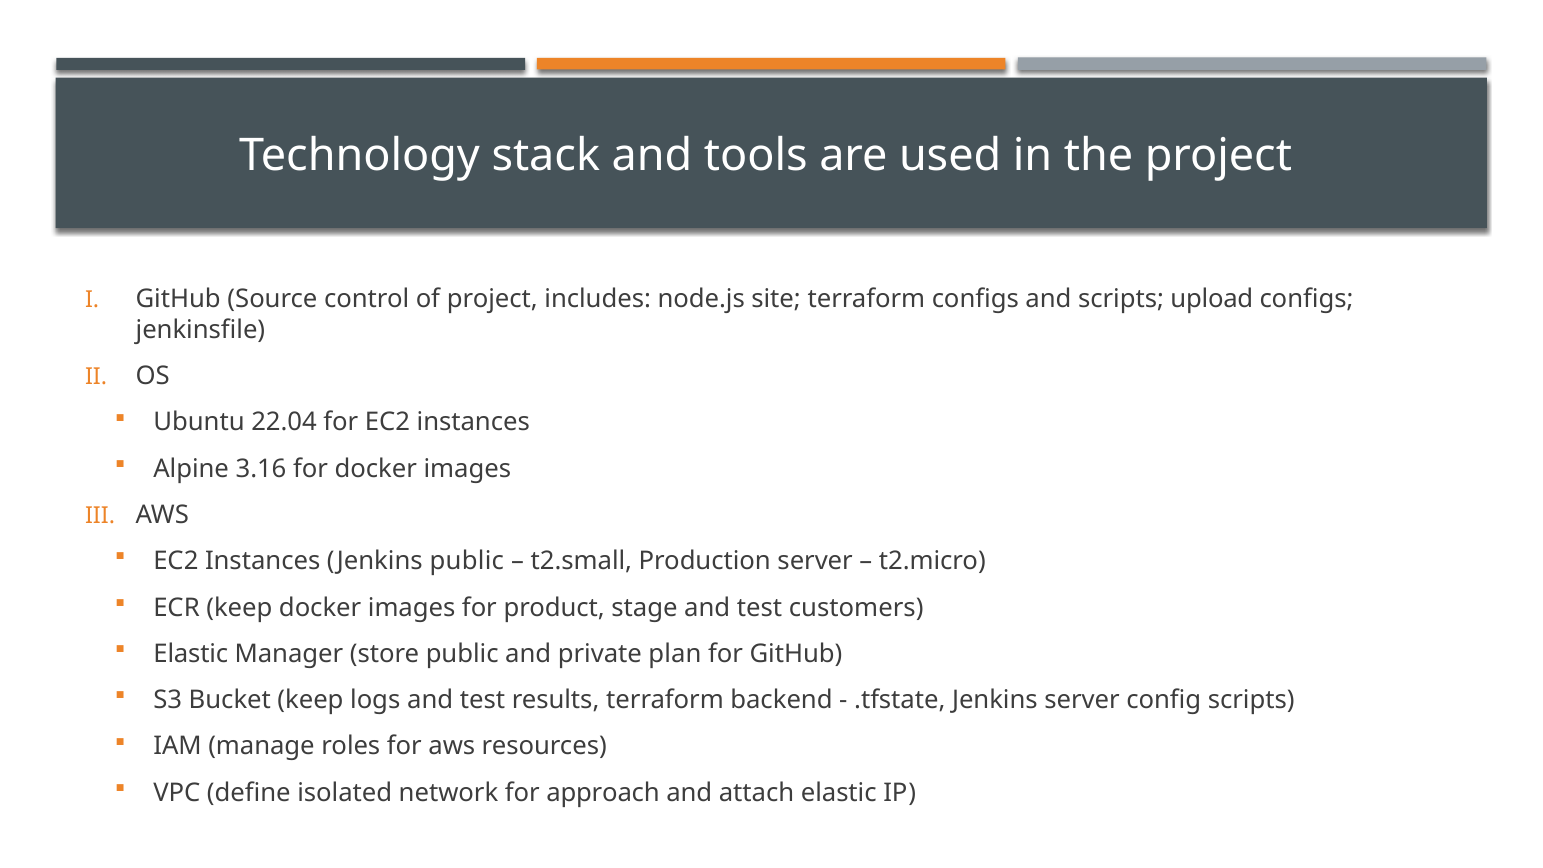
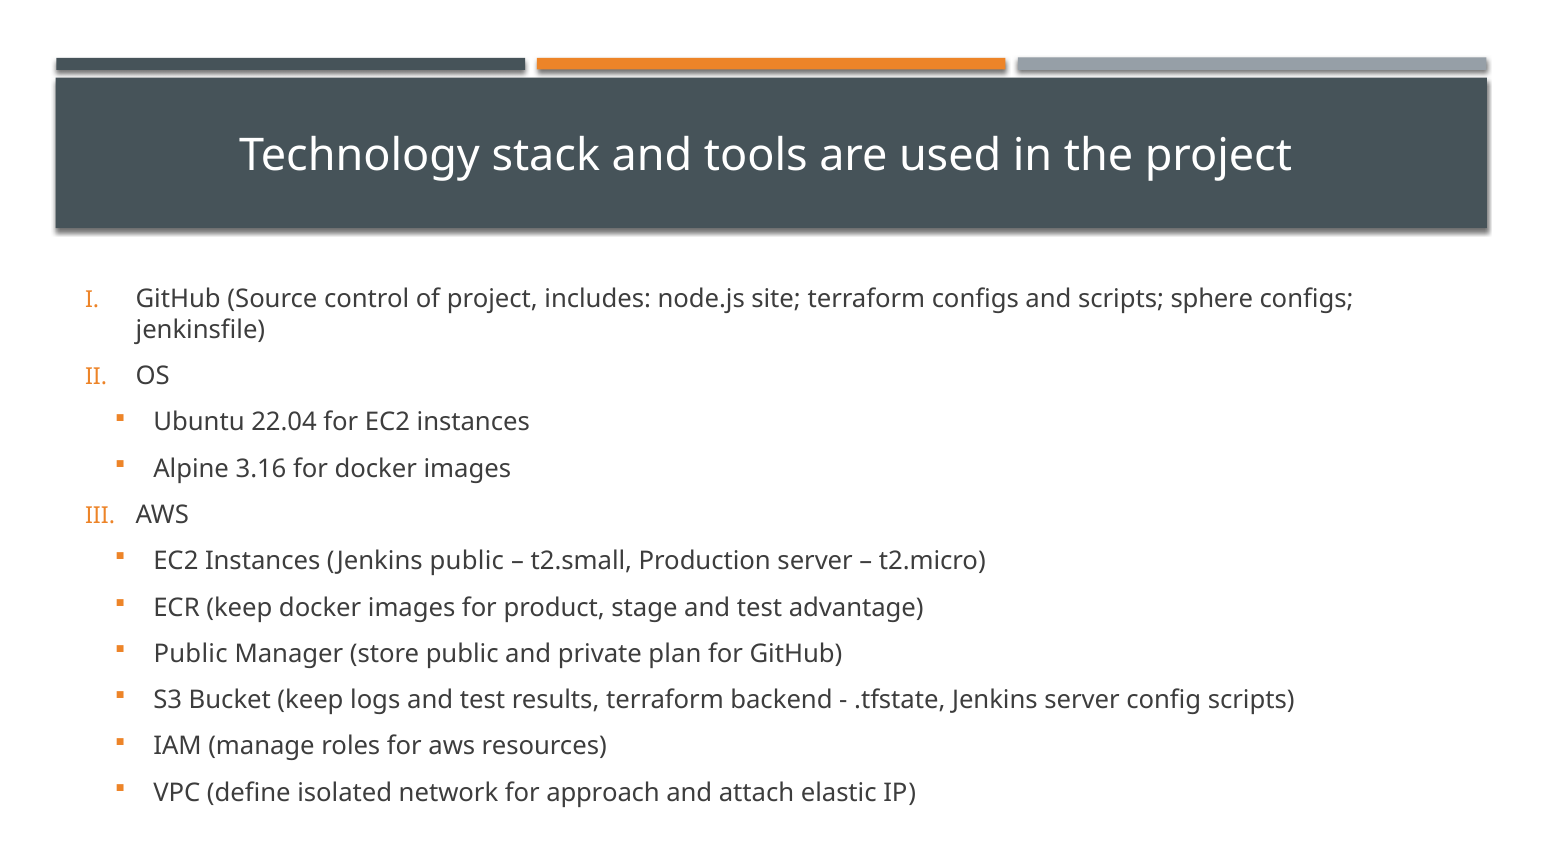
upload: upload -> sphere
customers: customers -> advantage
Elastic at (191, 654): Elastic -> Public
